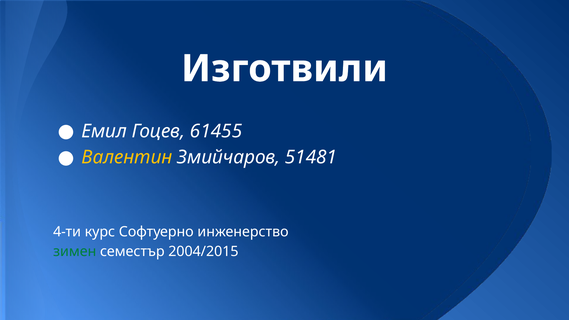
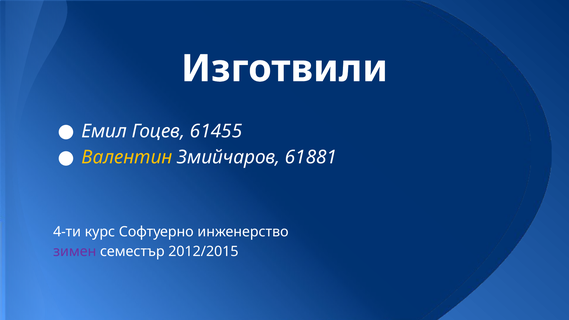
51481: 51481 -> 61881
зимен colour: green -> purple
2004/2015: 2004/2015 -> 2012/2015
